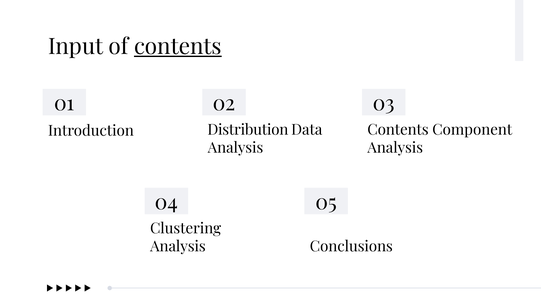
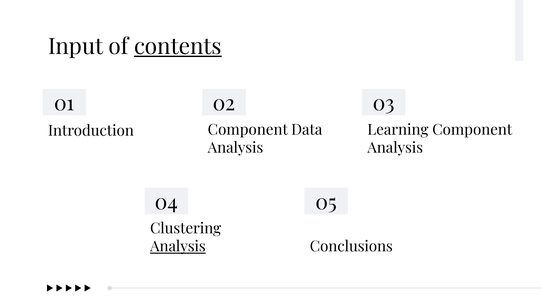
Contents at (398, 130): Contents -> Learning
Introduction Distribution: Distribution -> Component
Analysis at (178, 247) underline: none -> present
